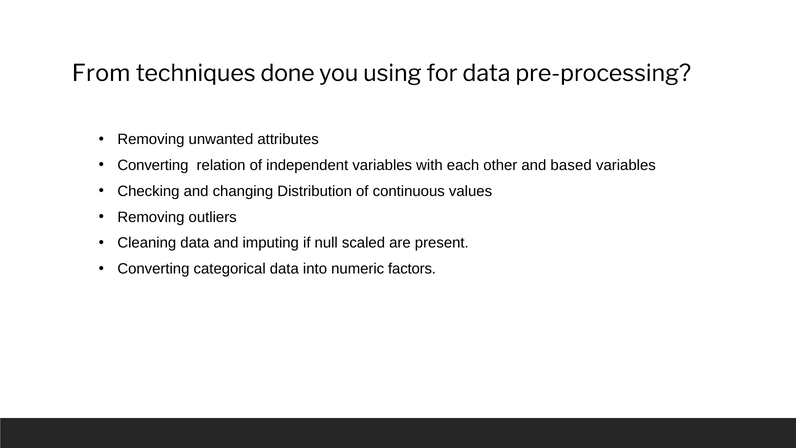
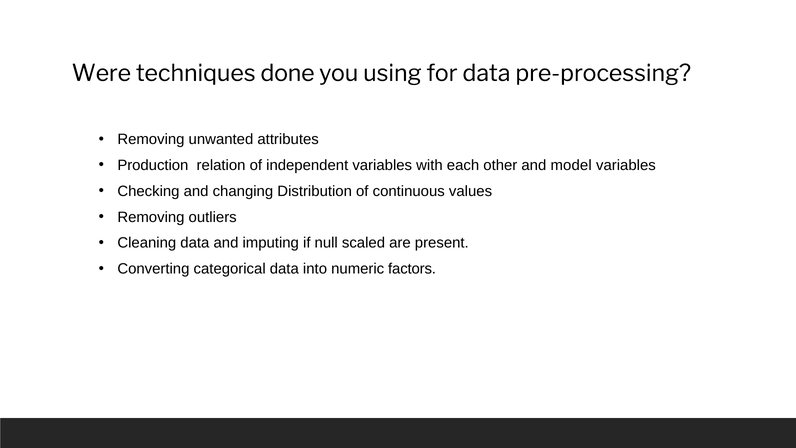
From: From -> Were
Converting at (153, 165): Converting -> Production
based: based -> model
